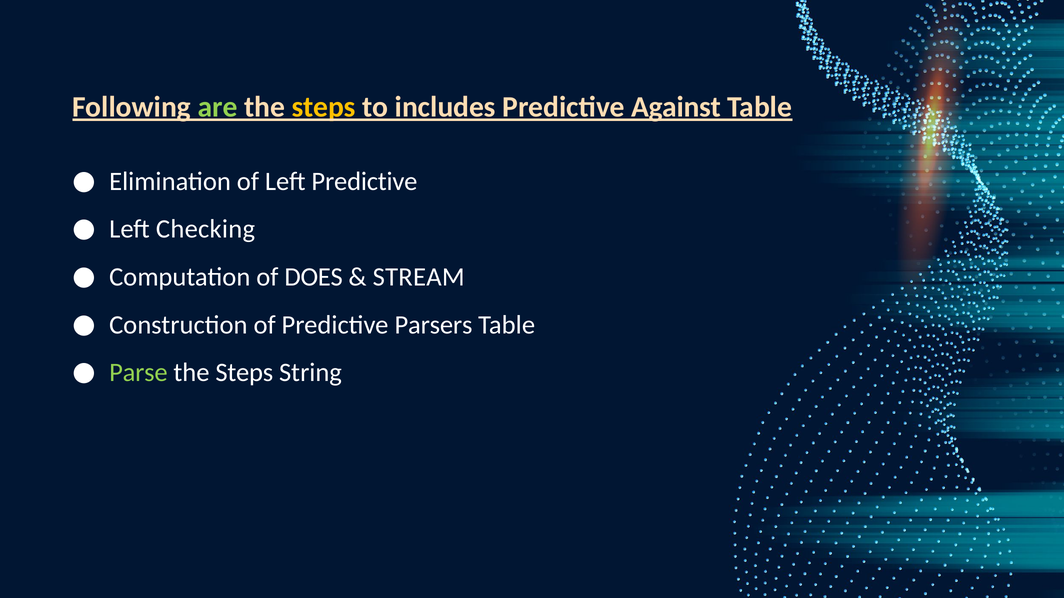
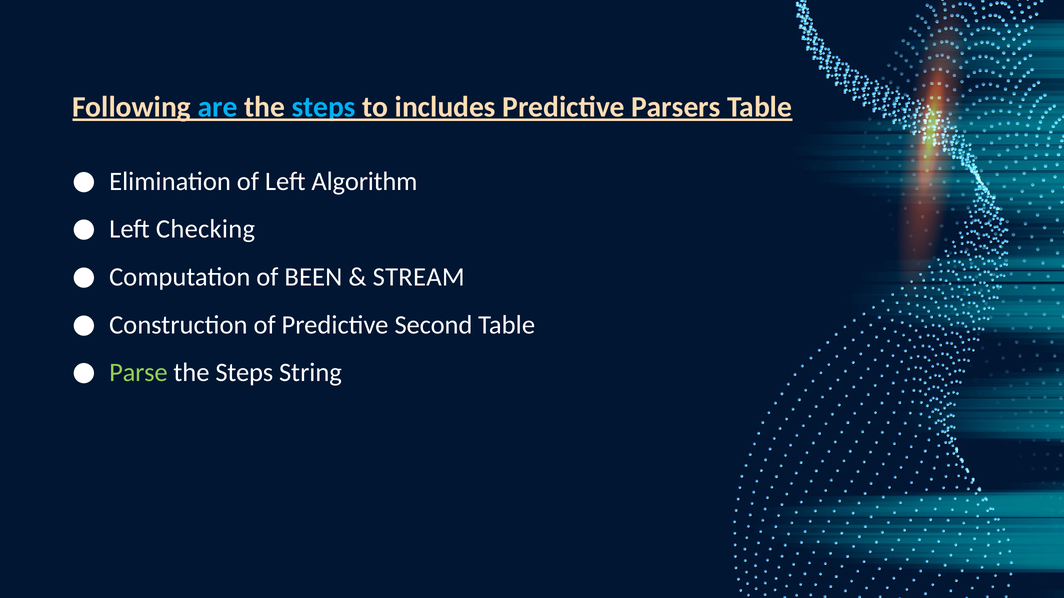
are colour: light green -> light blue
steps at (324, 107) colour: yellow -> light blue
Against: Against -> Parsers
Left Predictive: Predictive -> Algorithm
DOES: DOES -> BEEN
Parsers: Parsers -> Second
